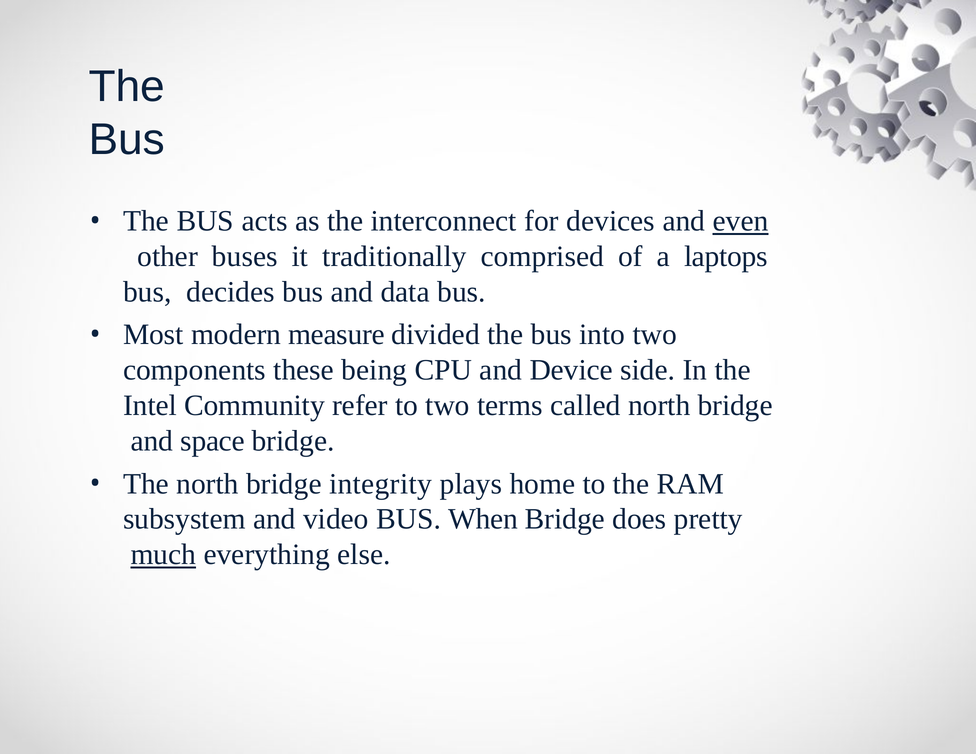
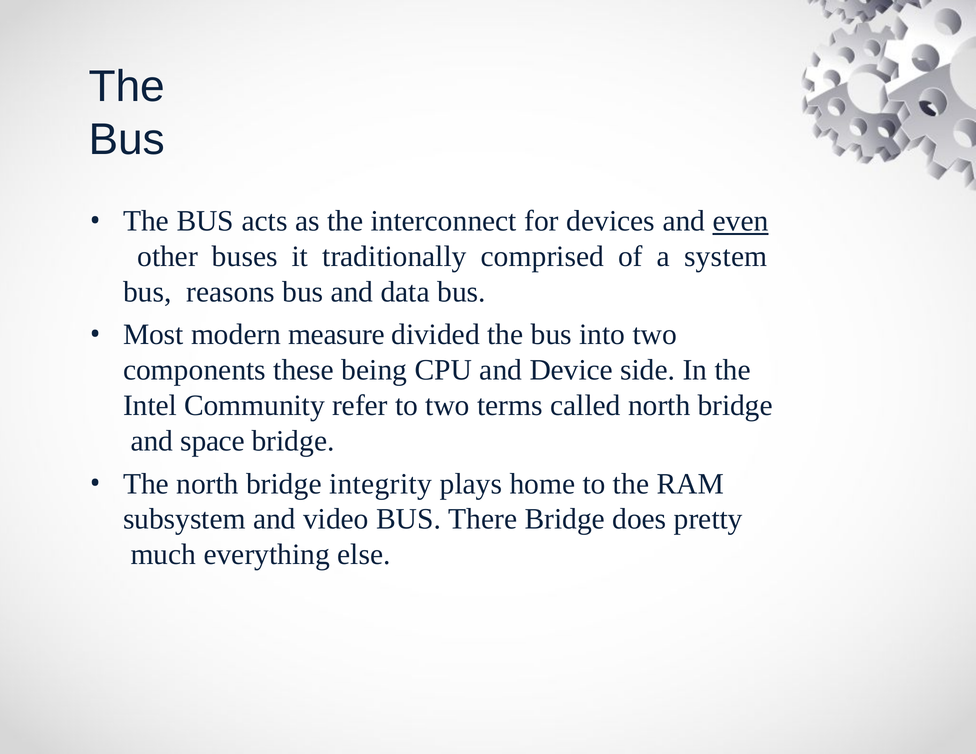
laptops: laptops -> system
decides: decides -> reasons
When: When -> There
much underline: present -> none
